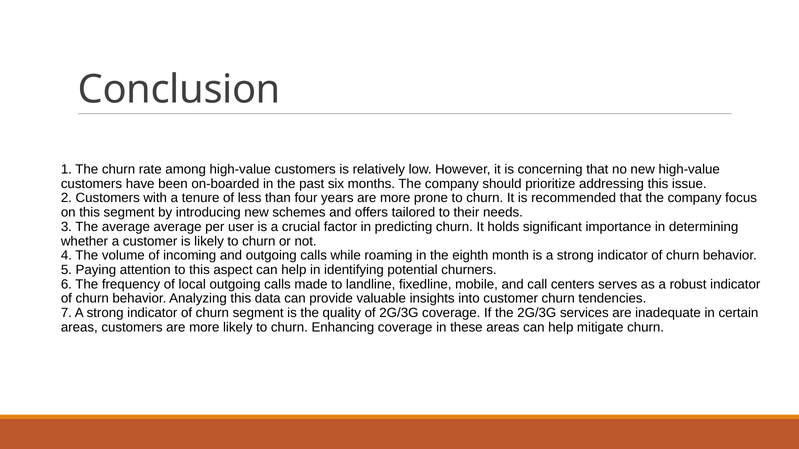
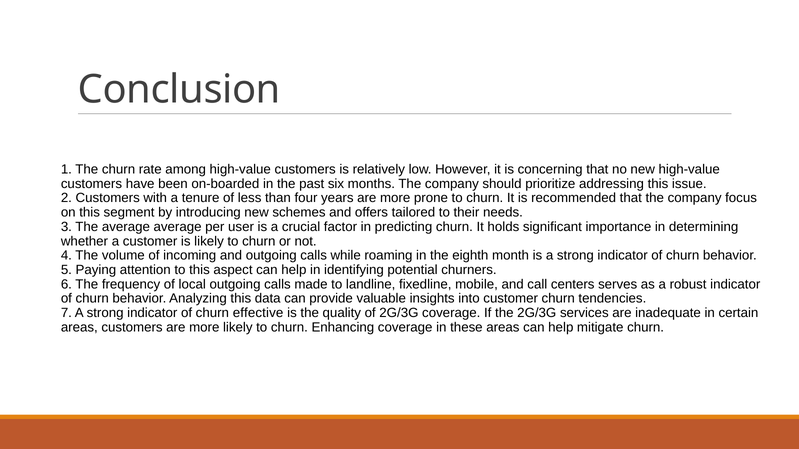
churn segment: segment -> effective
